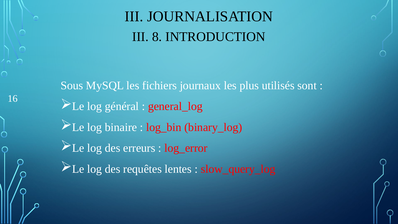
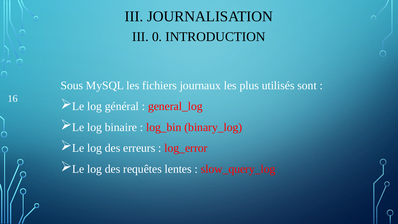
8: 8 -> 0
